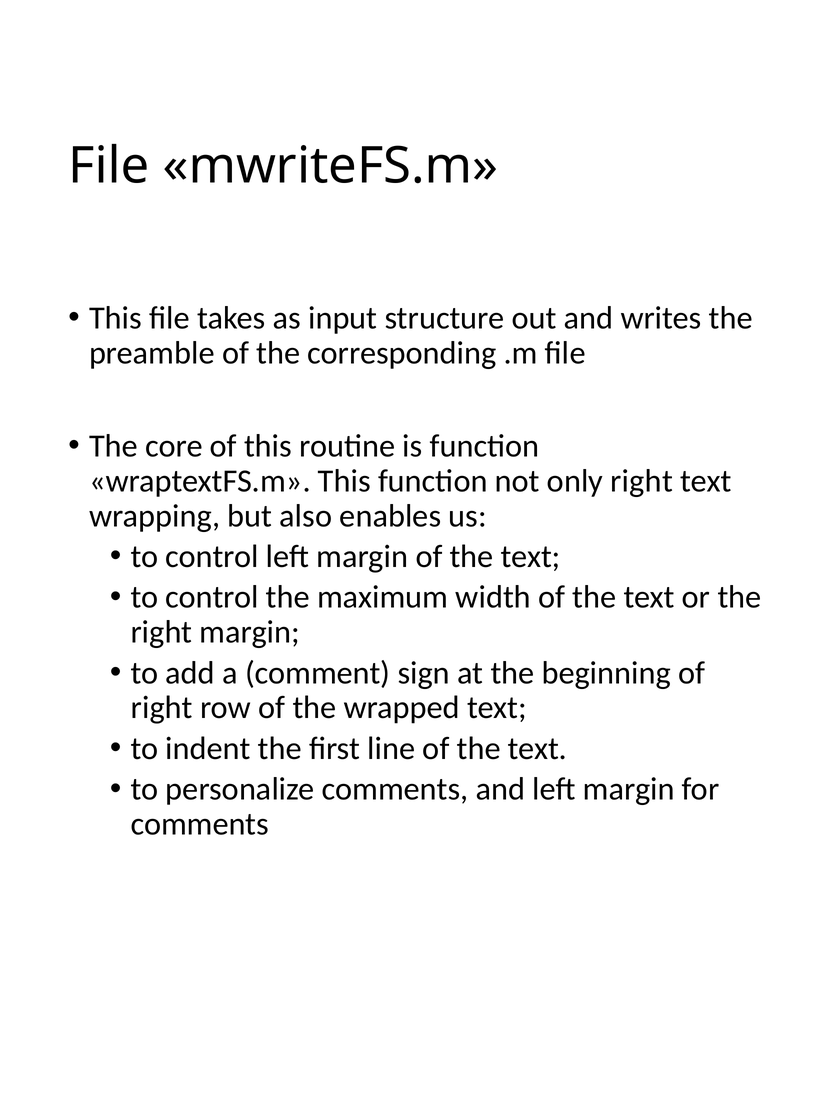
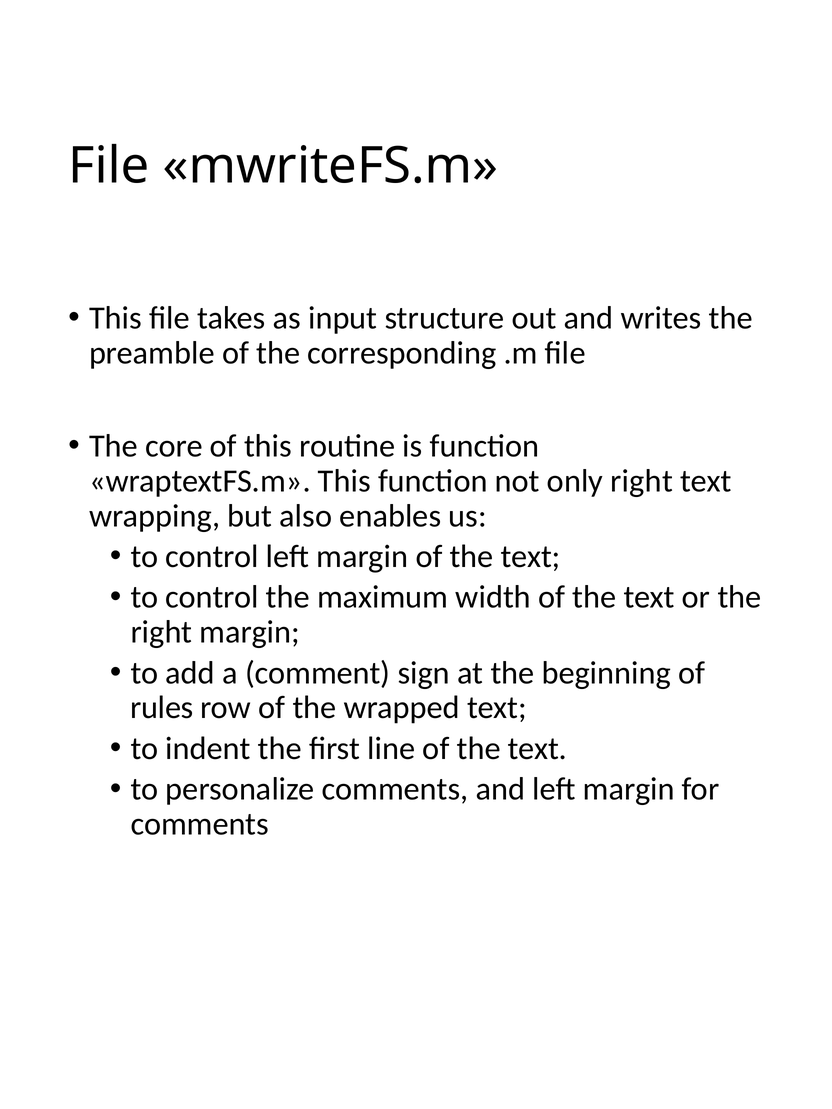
right at (162, 708): right -> rules
